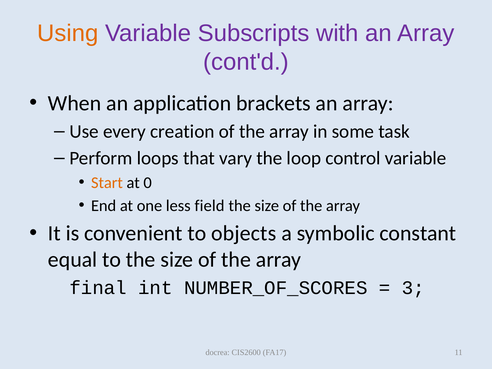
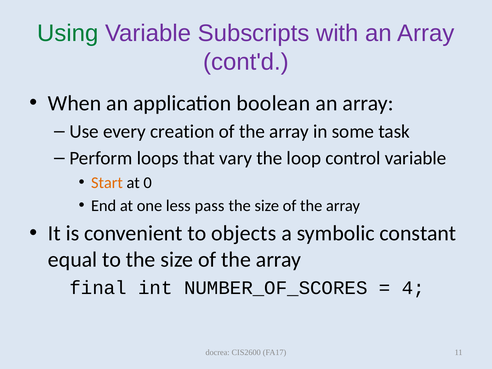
Using colour: orange -> green
brackets: brackets -> boolean
field: field -> pass
3: 3 -> 4
